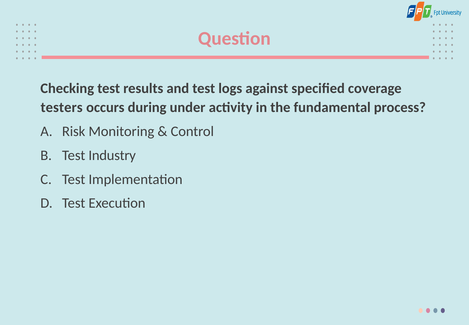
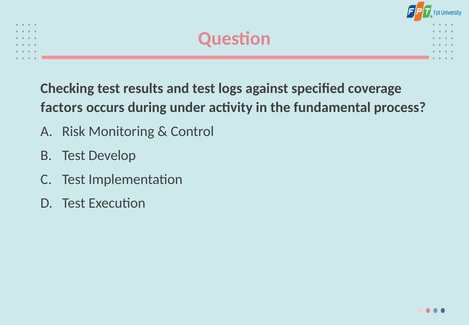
testers: testers -> factors
Industry: Industry -> Develop
